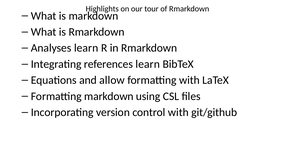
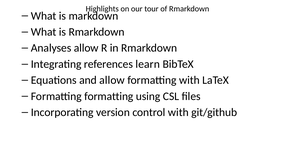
Analyses learn: learn -> allow
Formatting markdown: markdown -> formatting
